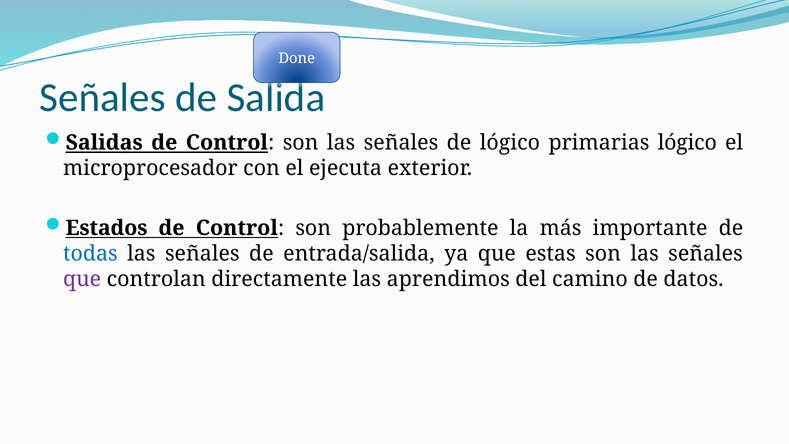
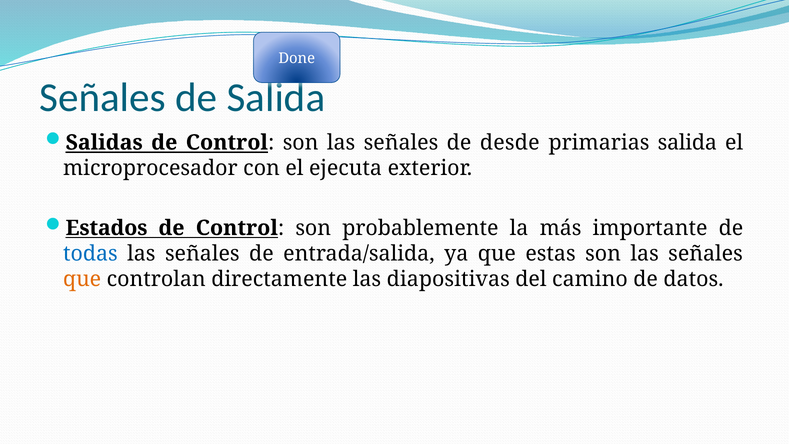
de lógico: lógico -> desde
primarias lógico: lógico -> salida
que at (82, 279) colour: purple -> orange
aprendimos: aprendimos -> diapositivas
